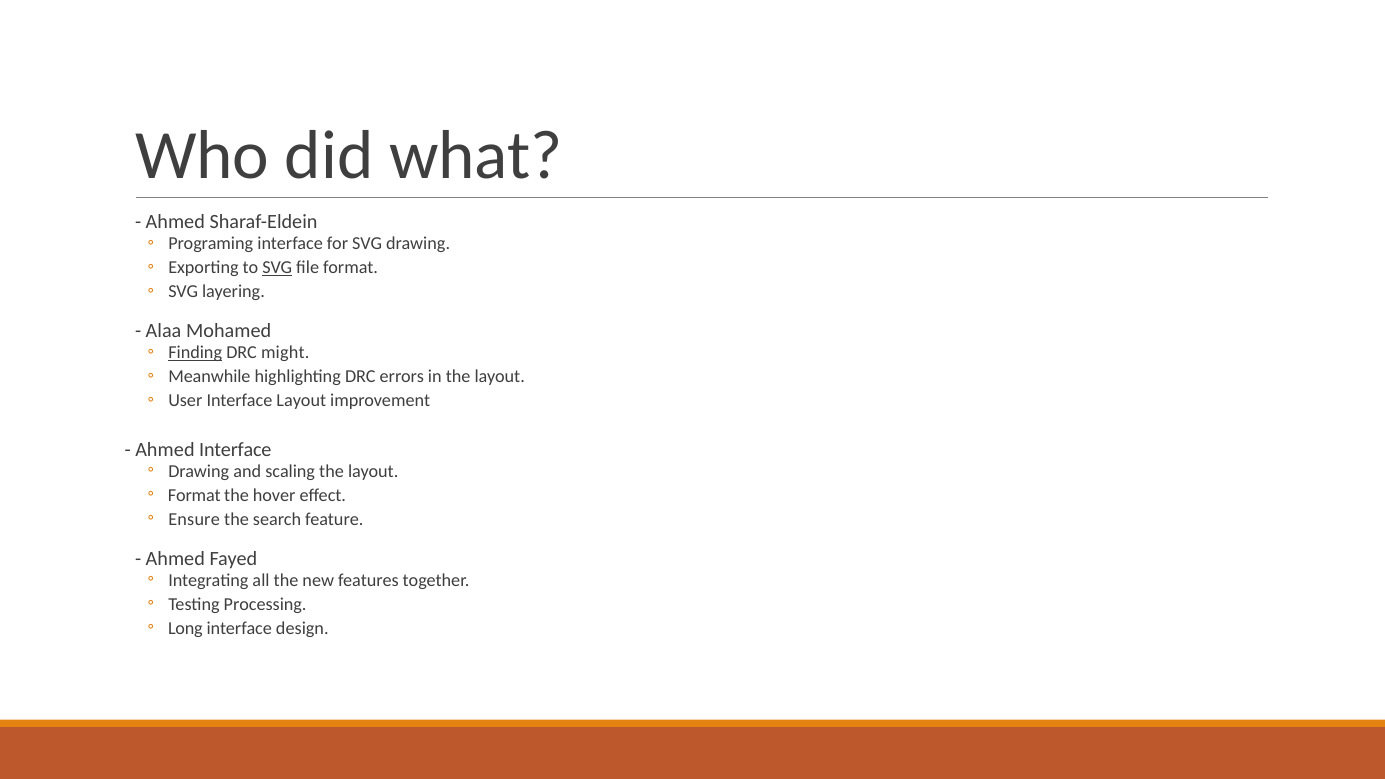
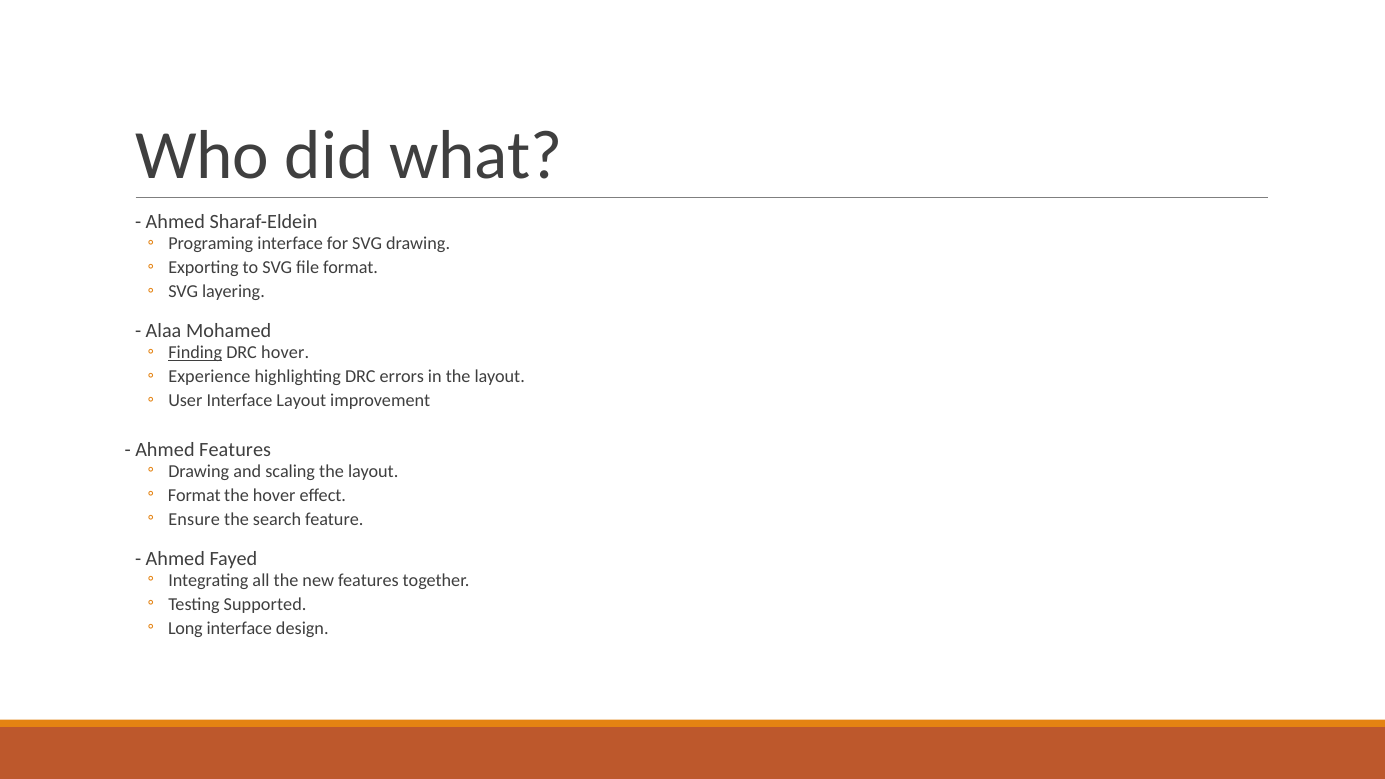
SVG at (277, 268) underline: present -> none
DRC might: might -> hover
Meanwhile: Meanwhile -> Experience
Ahmed Interface: Interface -> Features
Processing: Processing -> Supported
